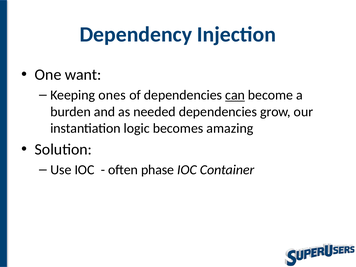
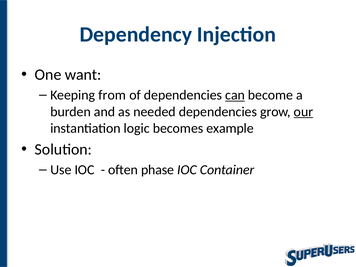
ones: ones -> from
our underline: none -> present
amazing: amazing -> example
